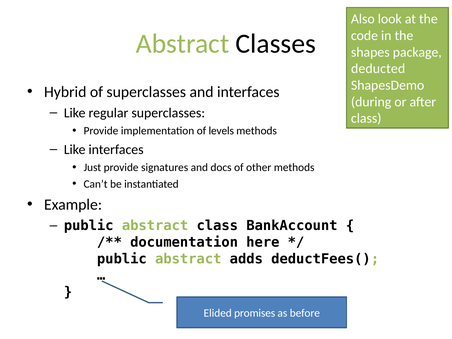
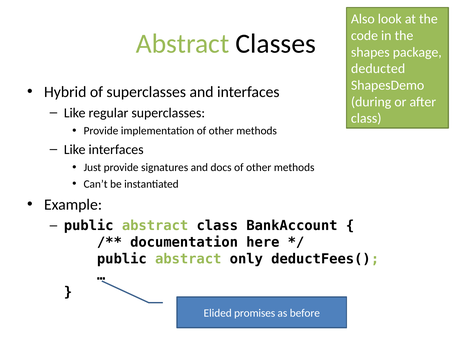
implementation of levels: levels -> other
adds: adds -> only
